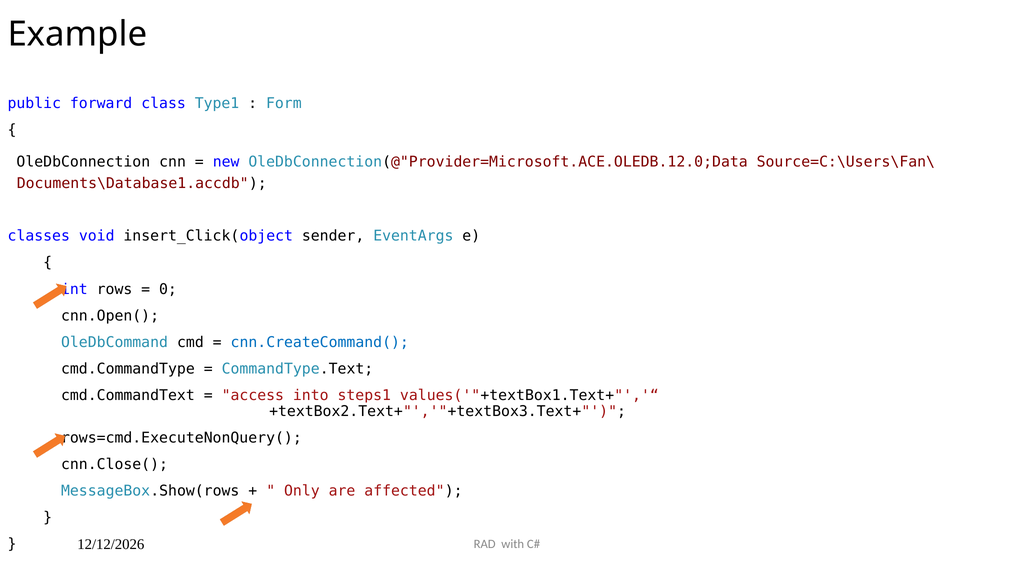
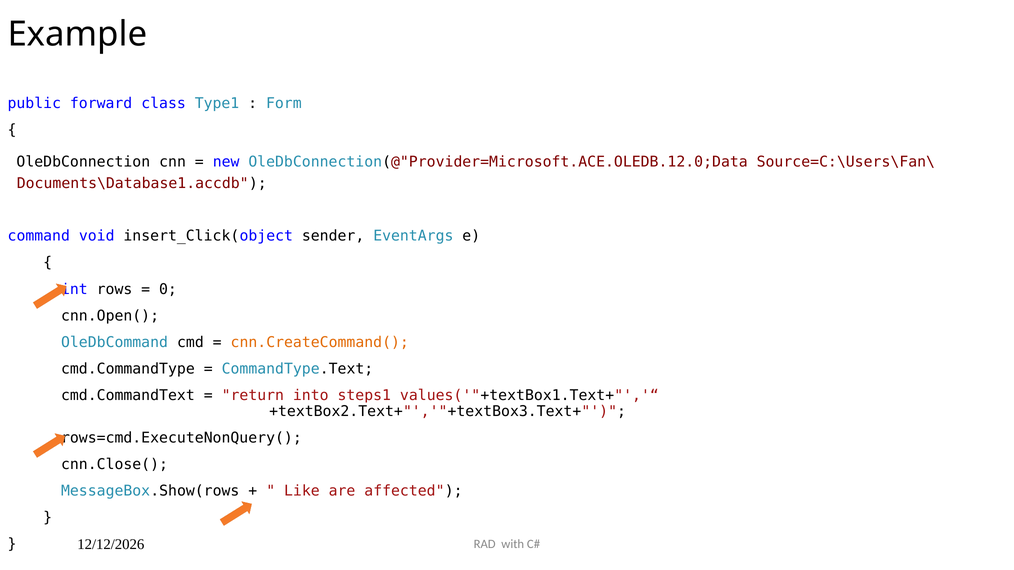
classes: classes -> command
cnn.CreateCommand( colour: blue -> orange
access: access -> return
Only: Only -> Like
